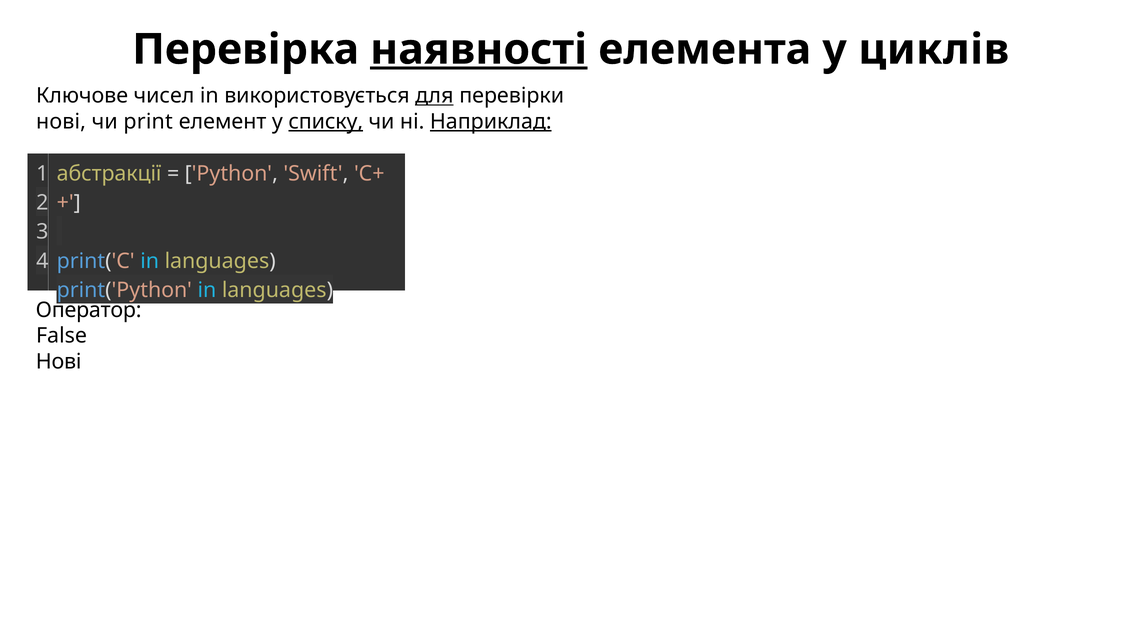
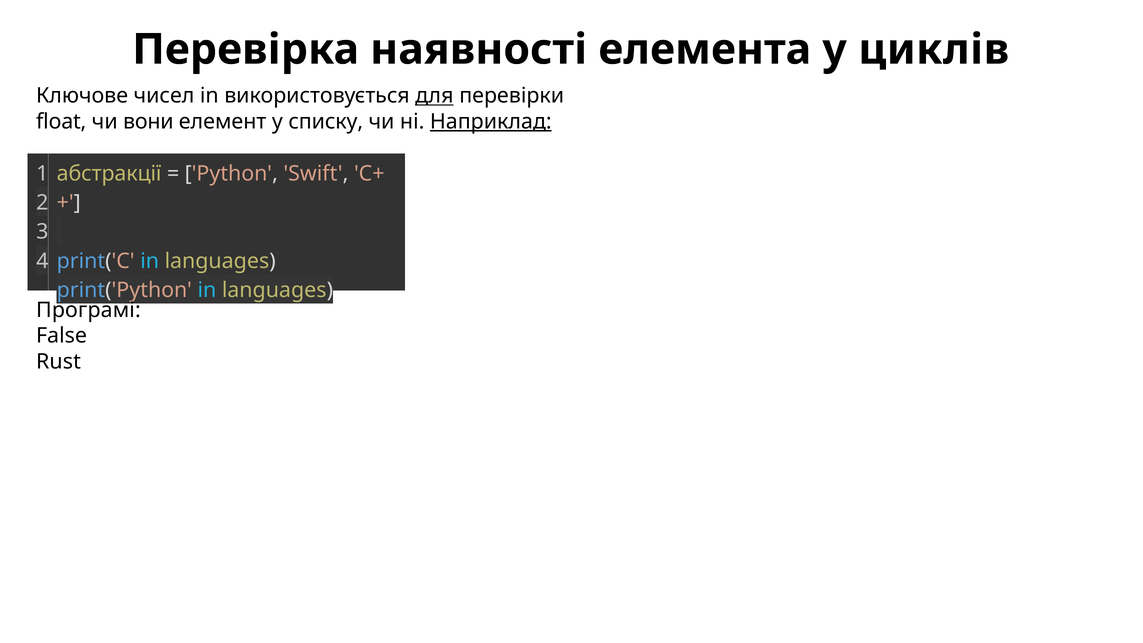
наявності underline: present -> none
нові at (61, 121): нові -> float
print: print -> вони
списку underline: present -> none
Оператор: Оператор -> Програмі
Нові at (59, 361): Нові -> Rust
